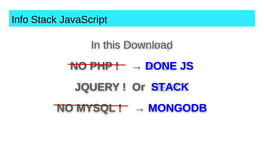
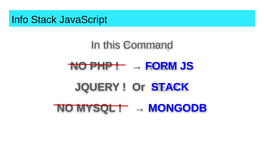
Download: Download -> Command
DONE: DONE -> FORM
